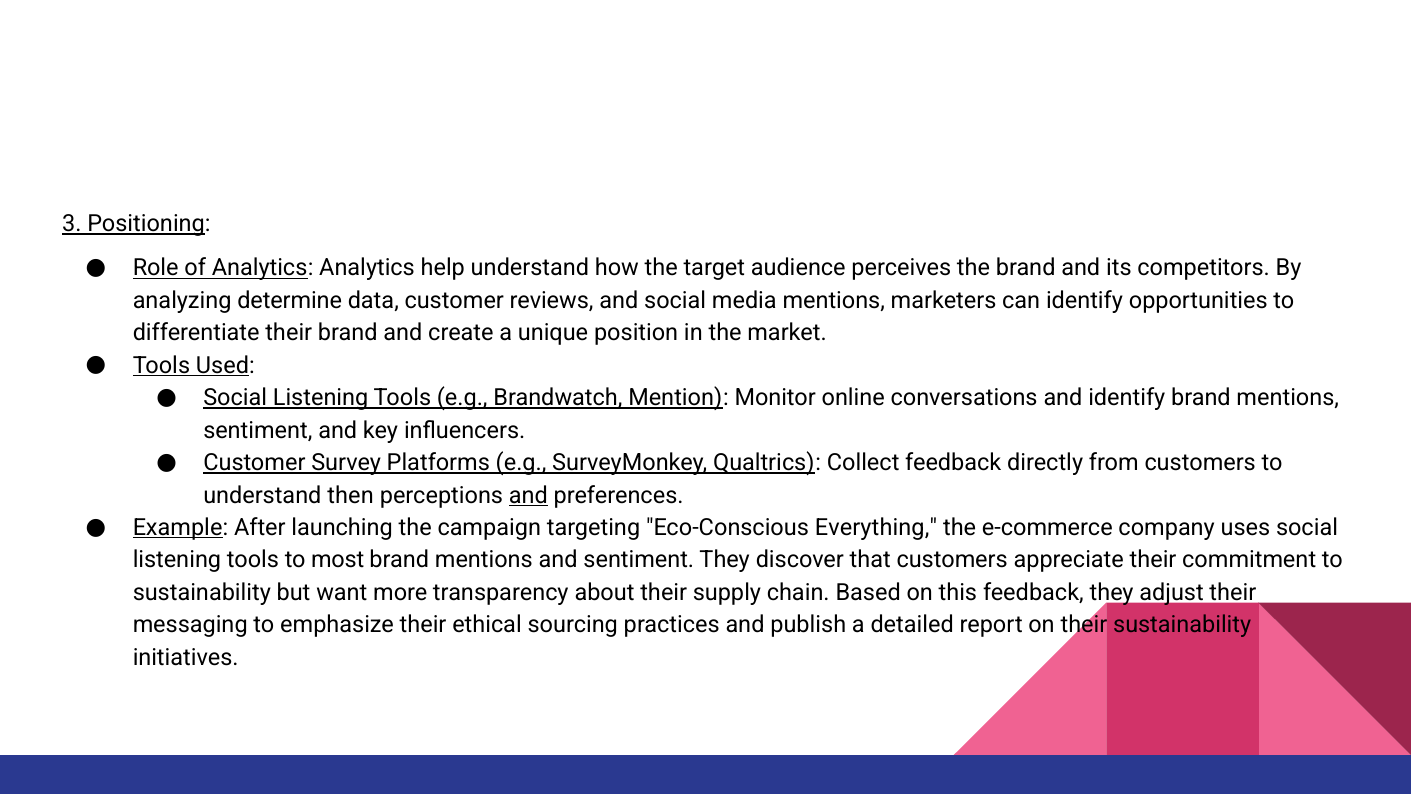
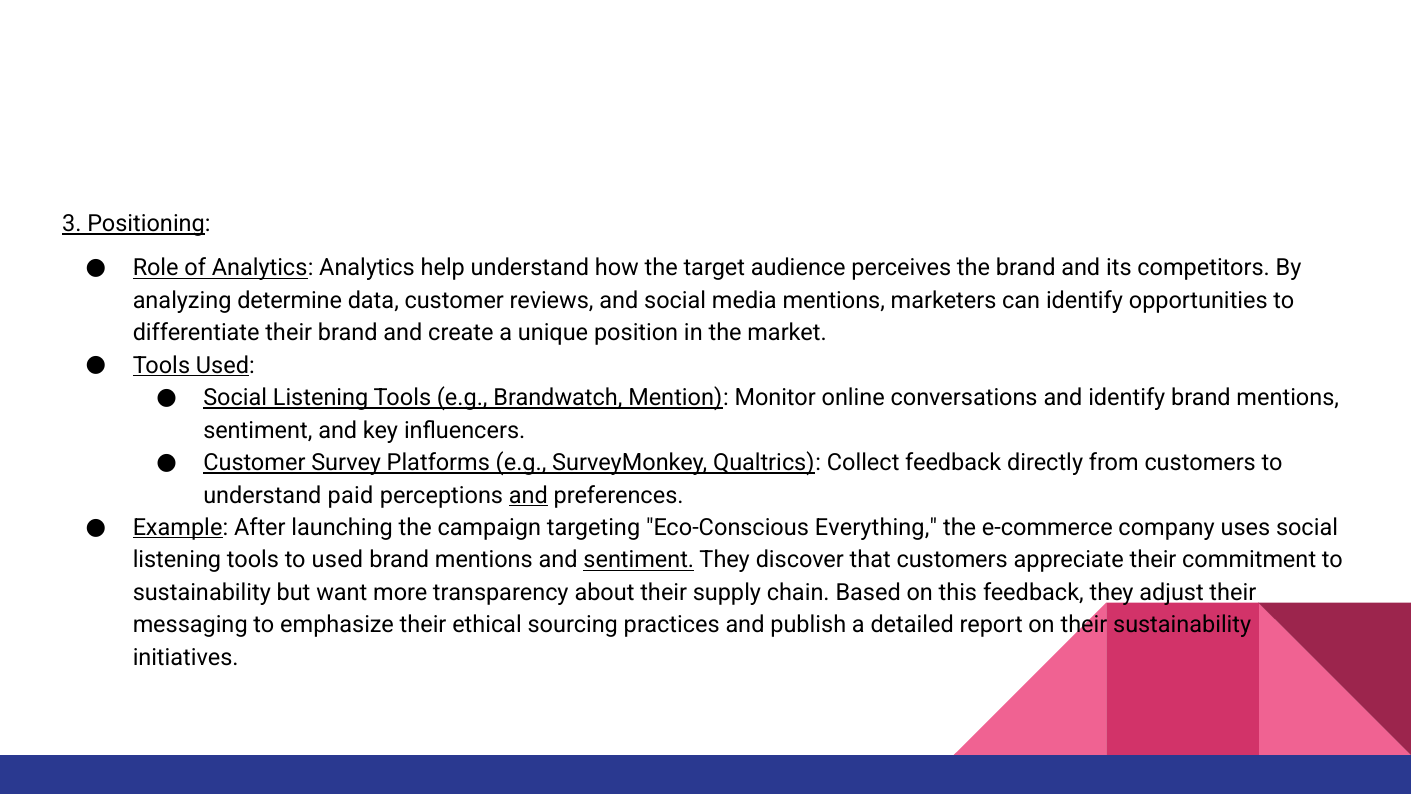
then: then -> paid
to most: most -> used
sentiment at (639, 560) underline: none -> present
